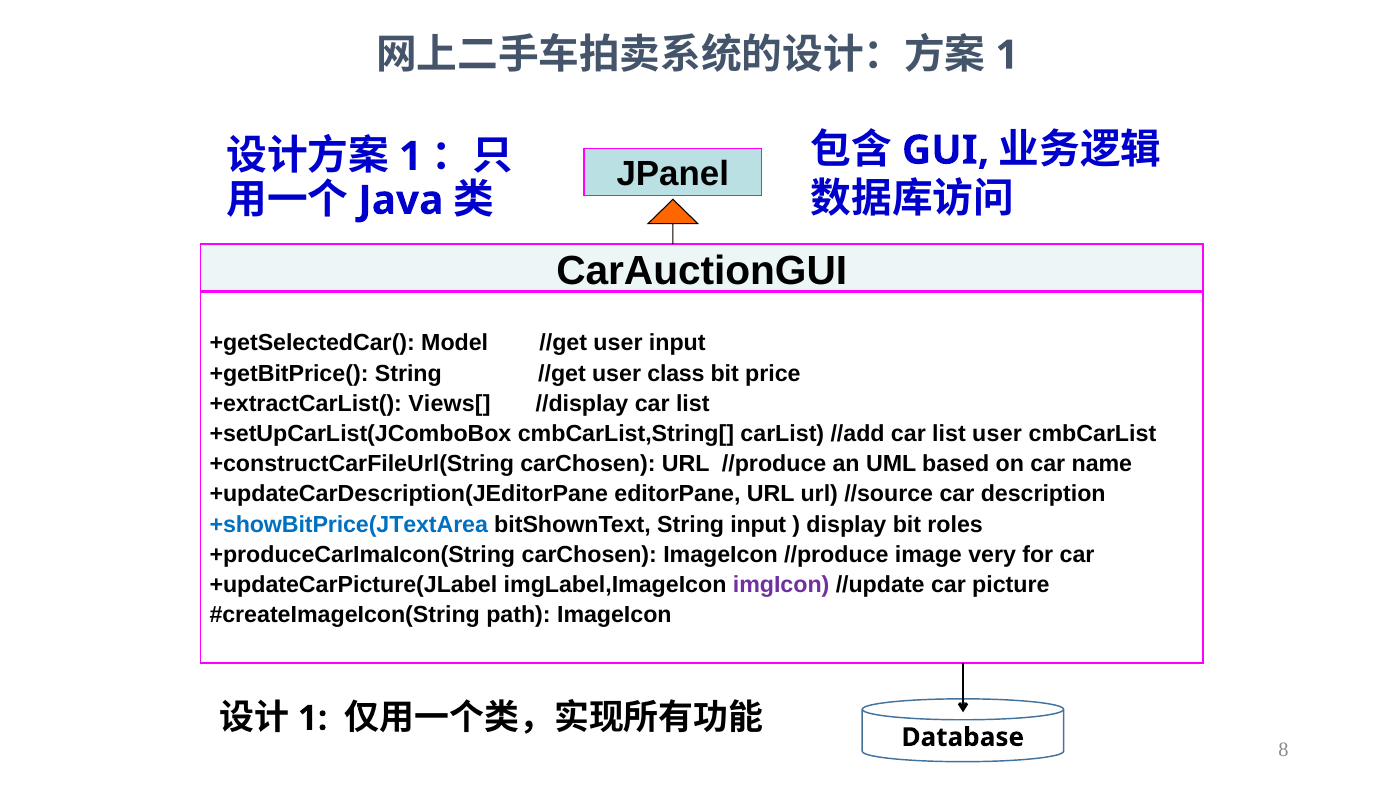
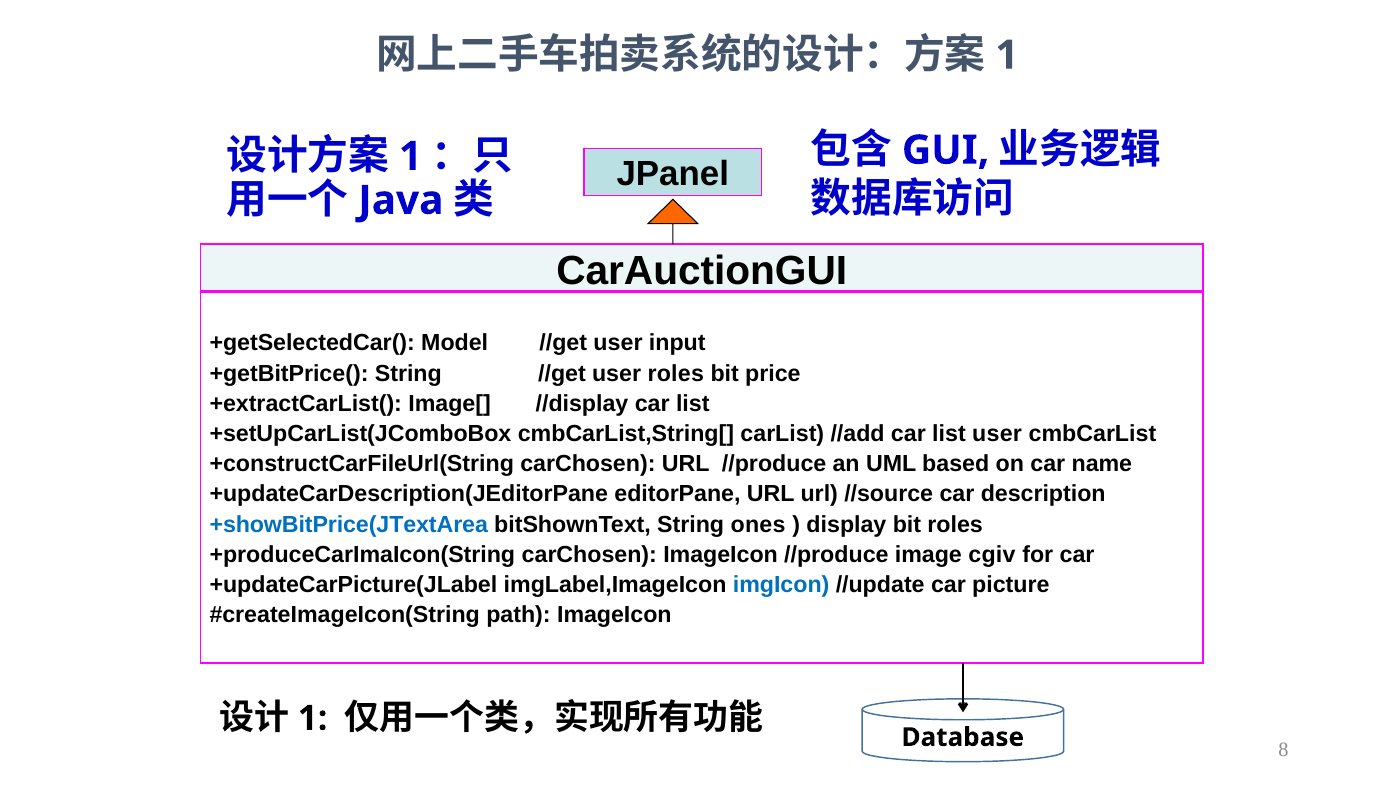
user class: class -> roles
Views[: Views[ -> Image[
String input: input -> ones
very: very -> cgiv
imgIcon colour: purple -> blue
